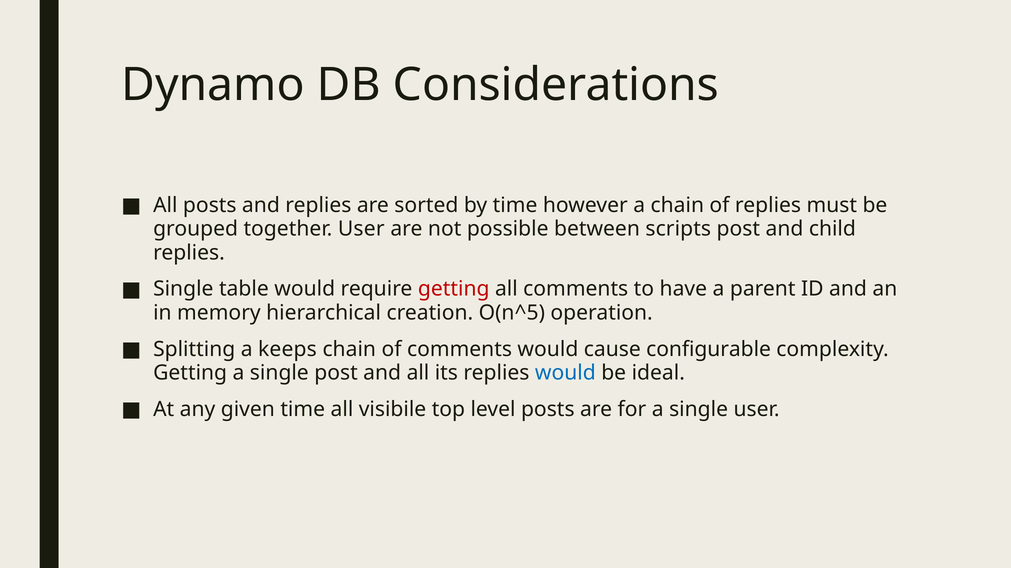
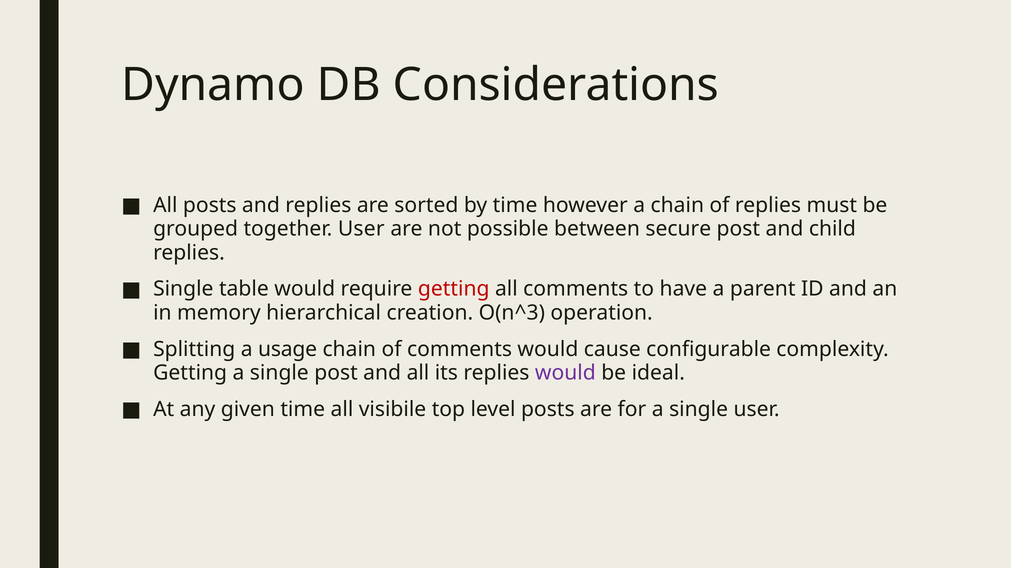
scripts: scripts -> secure
O(n^5: O(n^5 -> O(n^3
keeps: keeps -> usage
would at (565, 373) colour: blue -> purple
